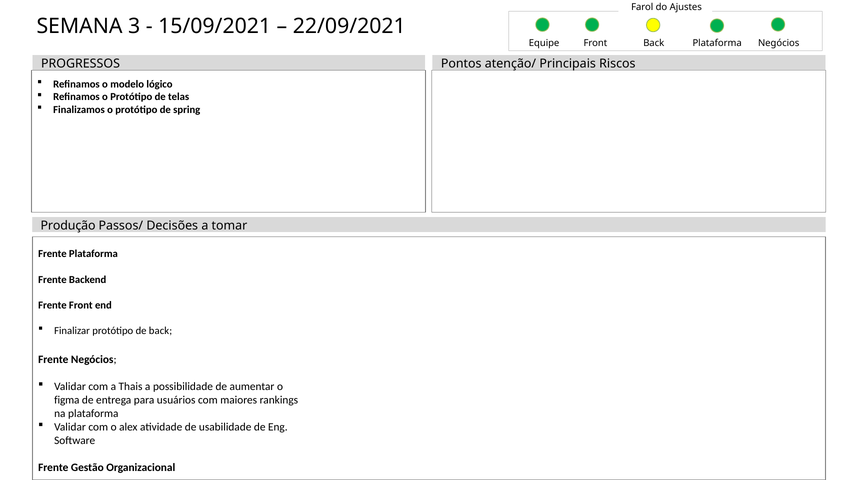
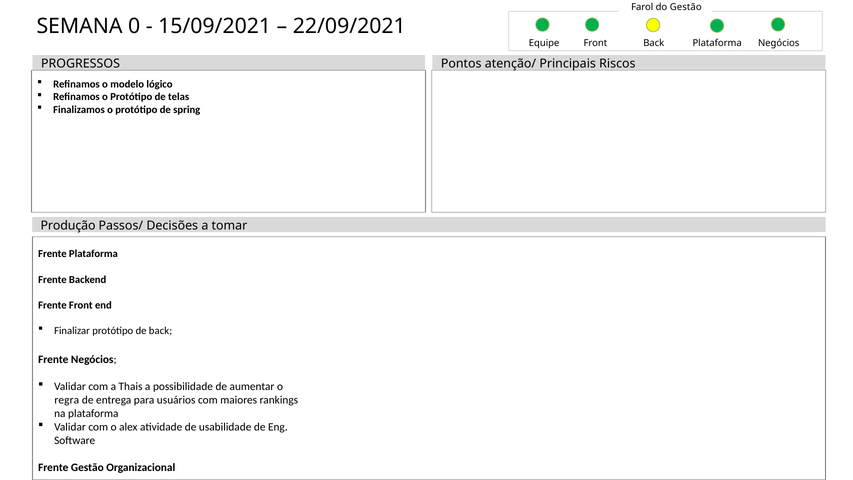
do Ajustes: Ajustes -> Gestão
3: 3 -> 0
figma: figma -> regra
